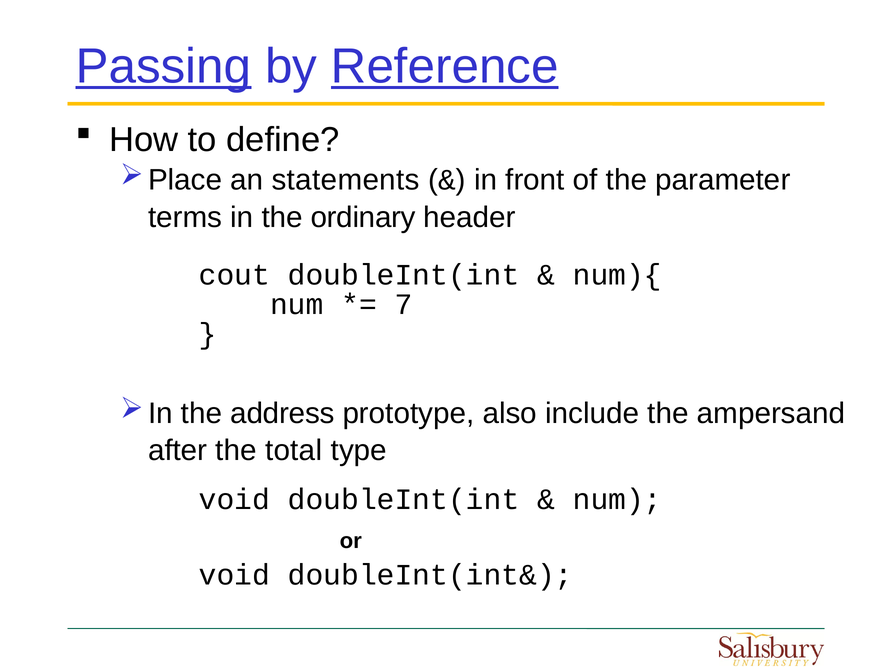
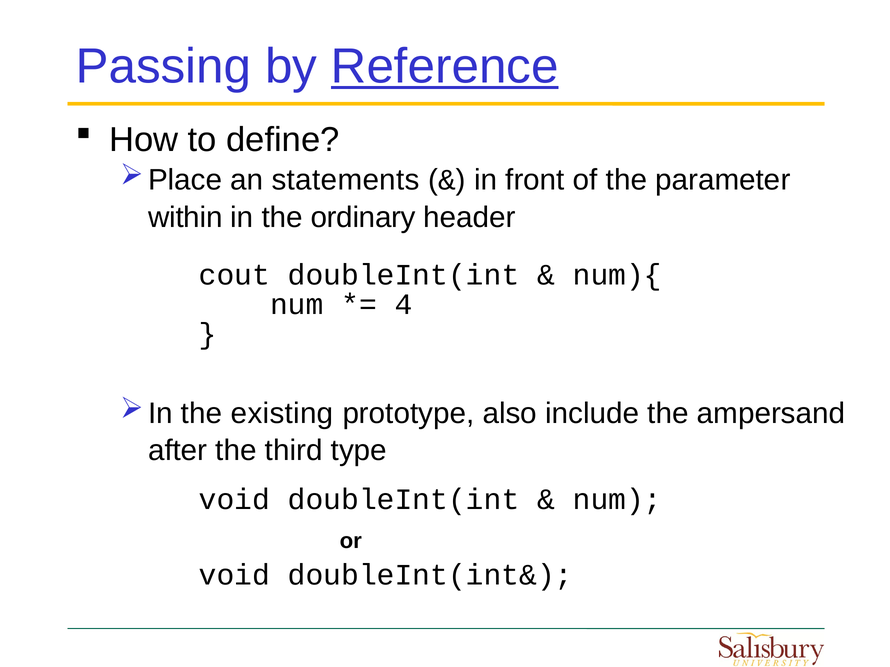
Passing underline: present -> none
terms: terms -> within
7: 7 -> 4
address: address -> existing
total: total -> third
